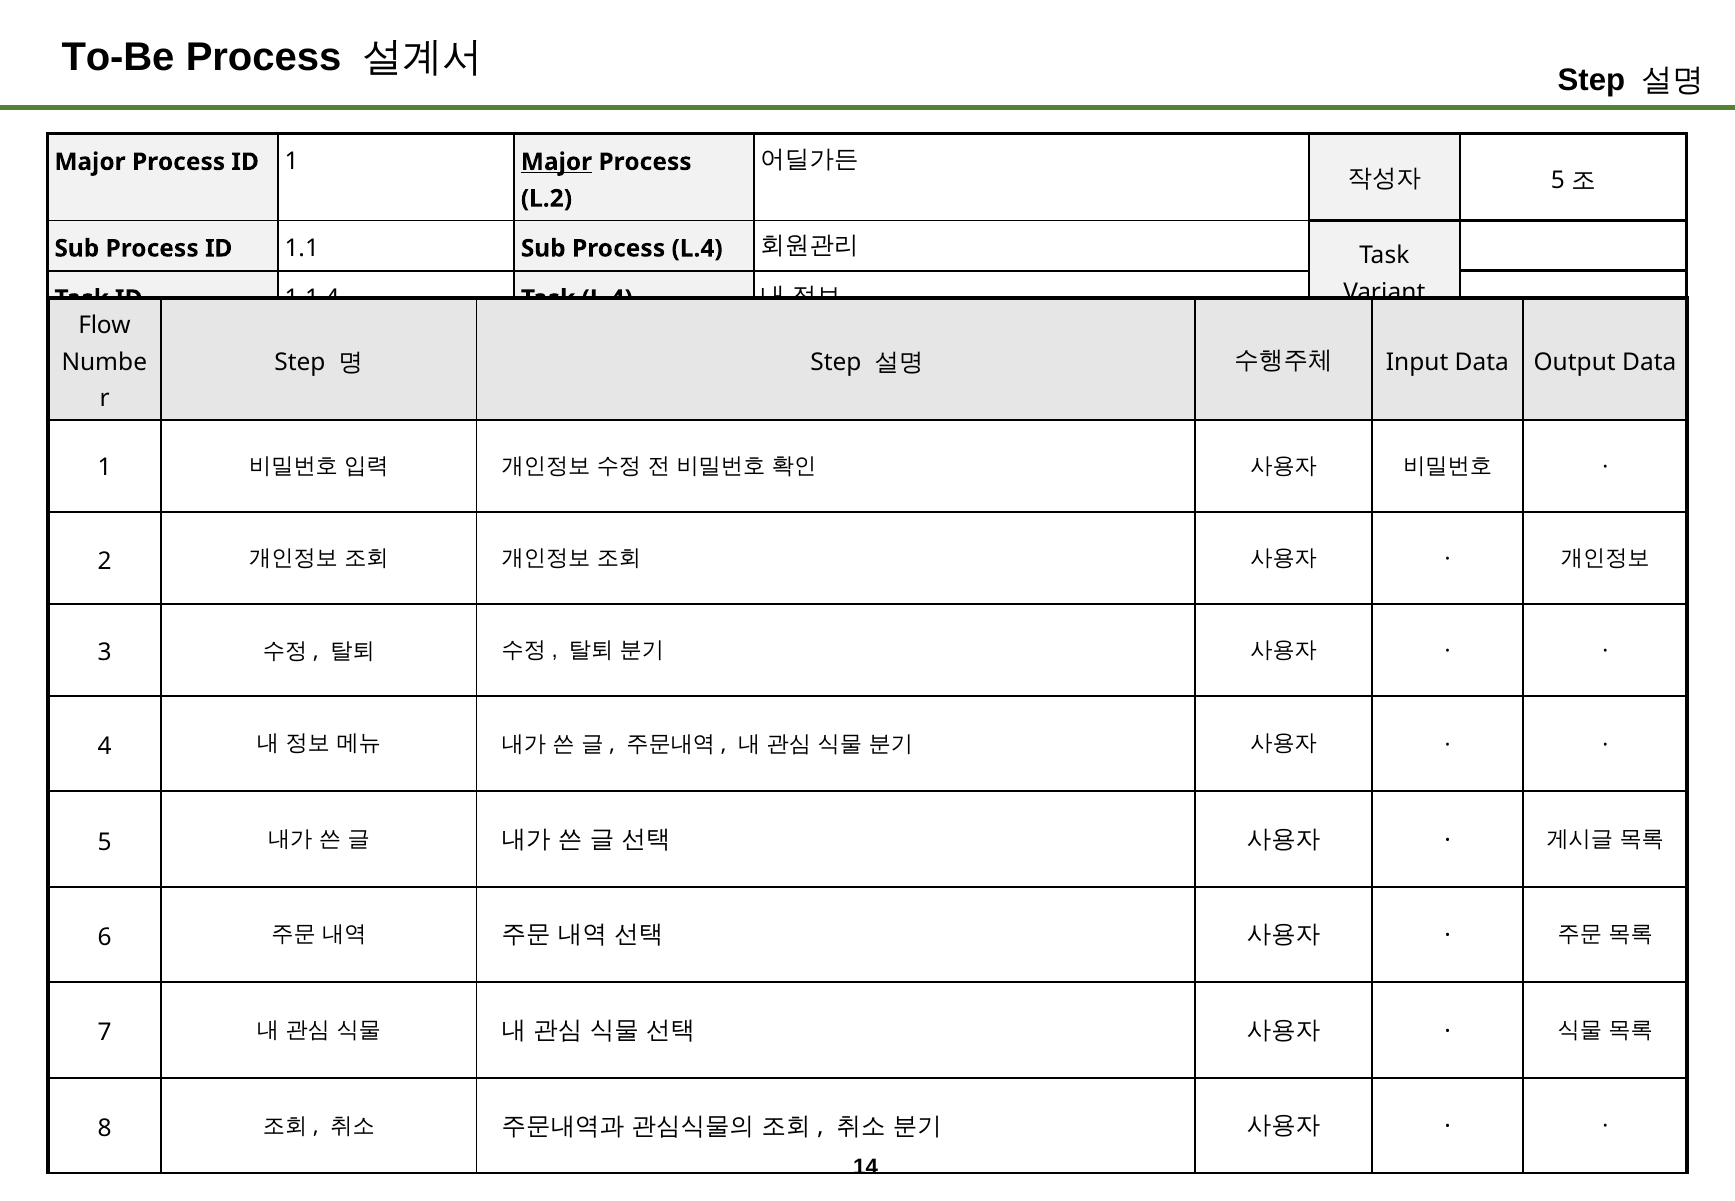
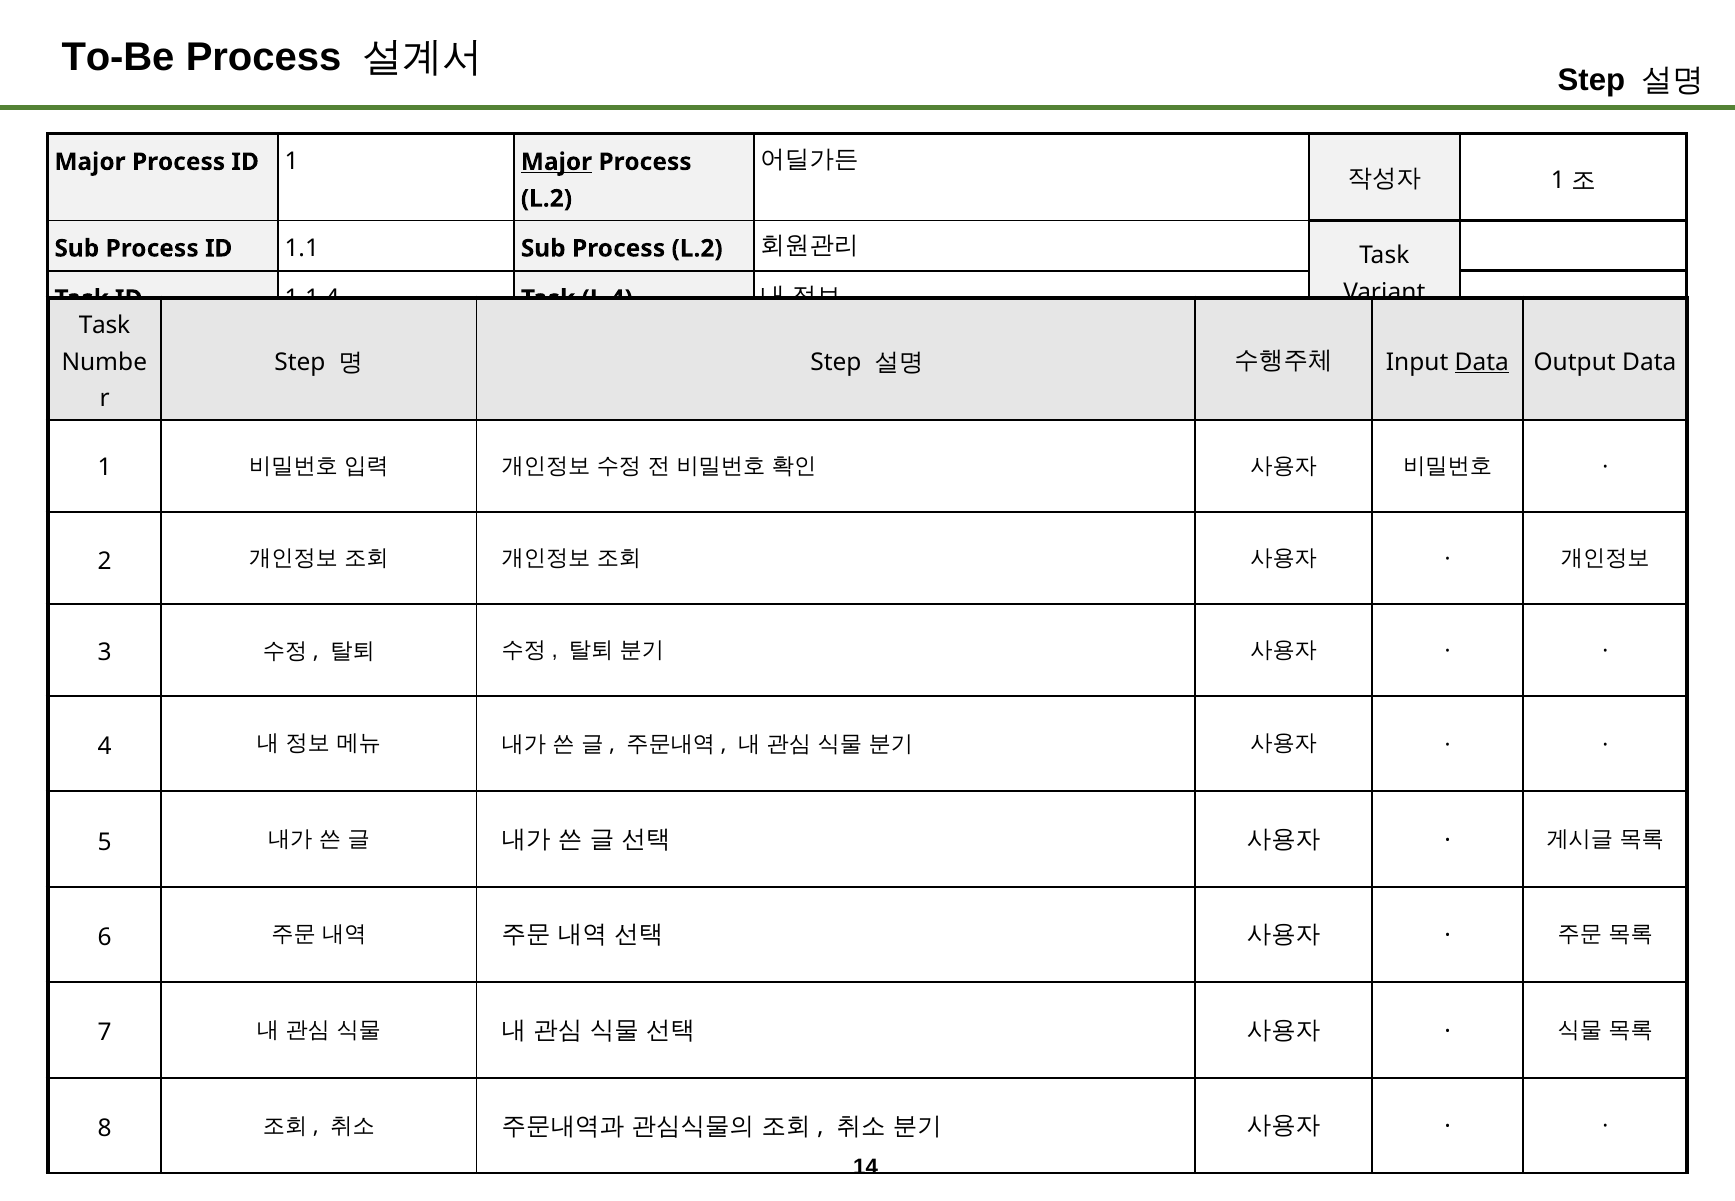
5 at (1558, 180): 5 -> 1
Sub Process L.4: L.4 -> L.2
Flow at (105, 326): Flow -> Task
Data at (1482, 362) underline: none -> present
